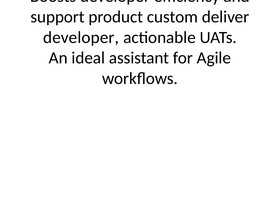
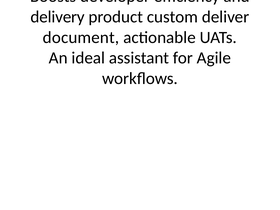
support: support -> delivery
developer at (81, 37): developer -> document
